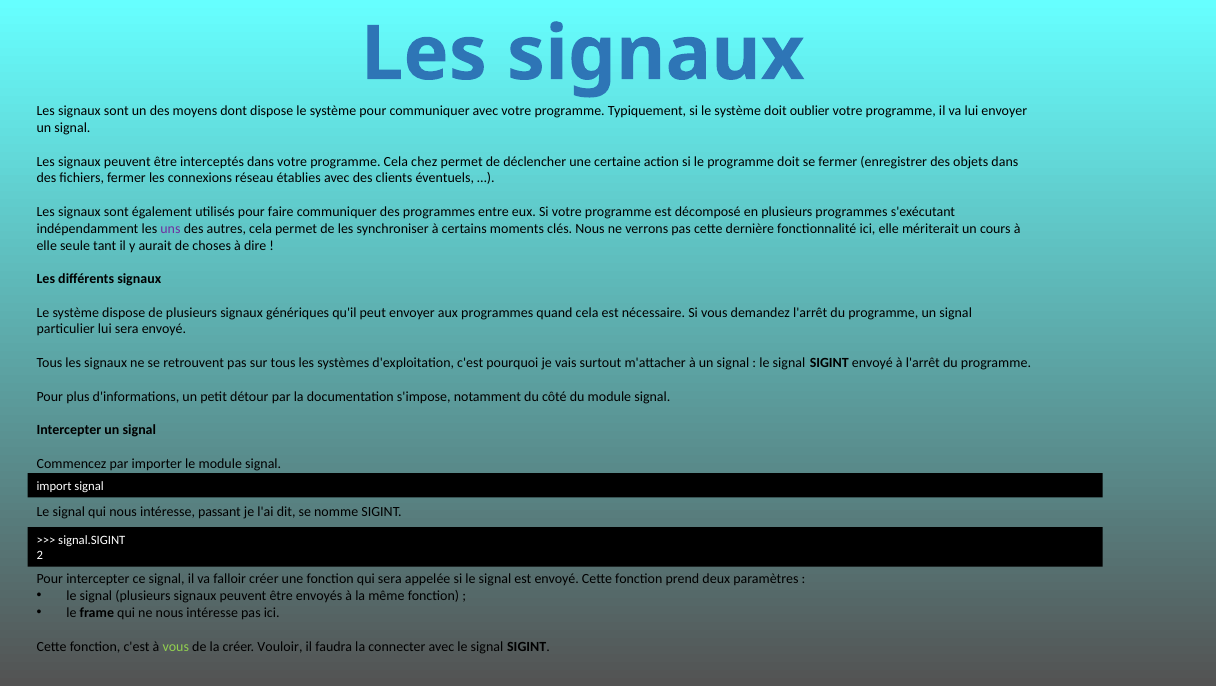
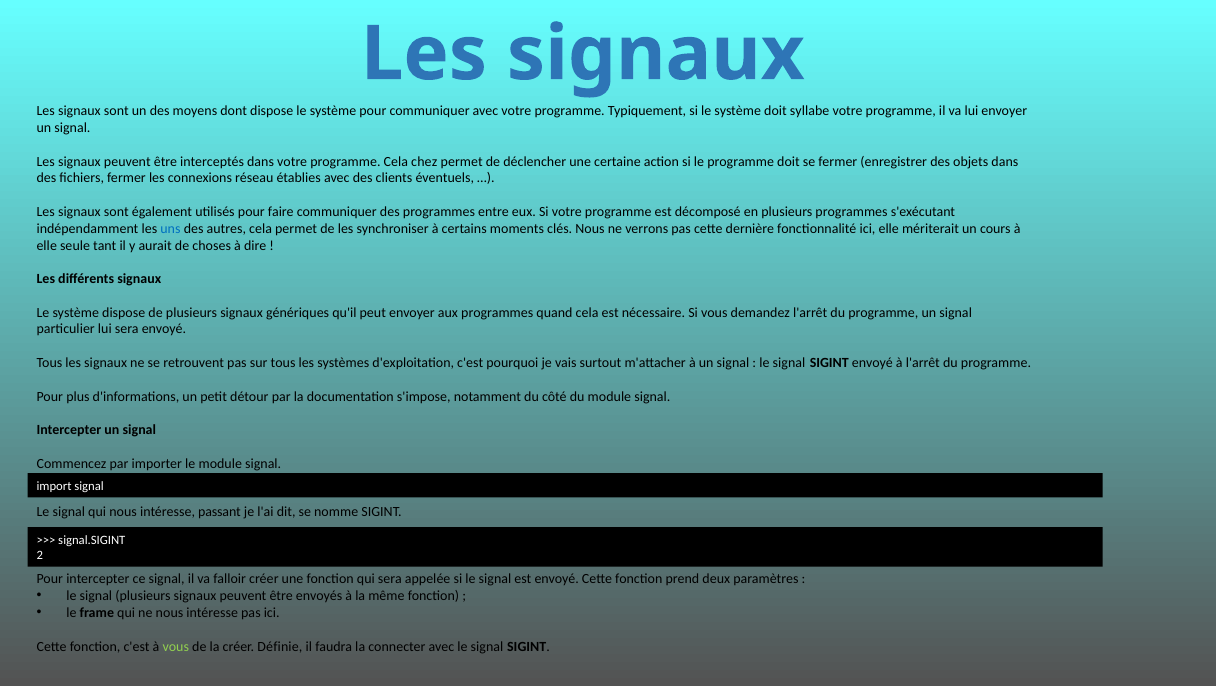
oublier: oublier -> syllabe
uns colour: purple -> blue
Vouloir: Vouloir -> Définie
